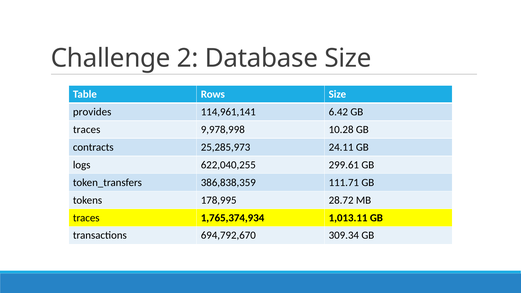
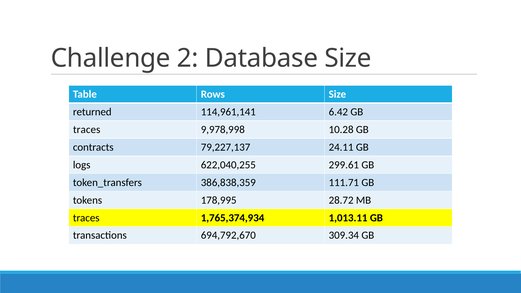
provides: provides -> returned
25,285,973: 25,285,973 -> 79,227,137
